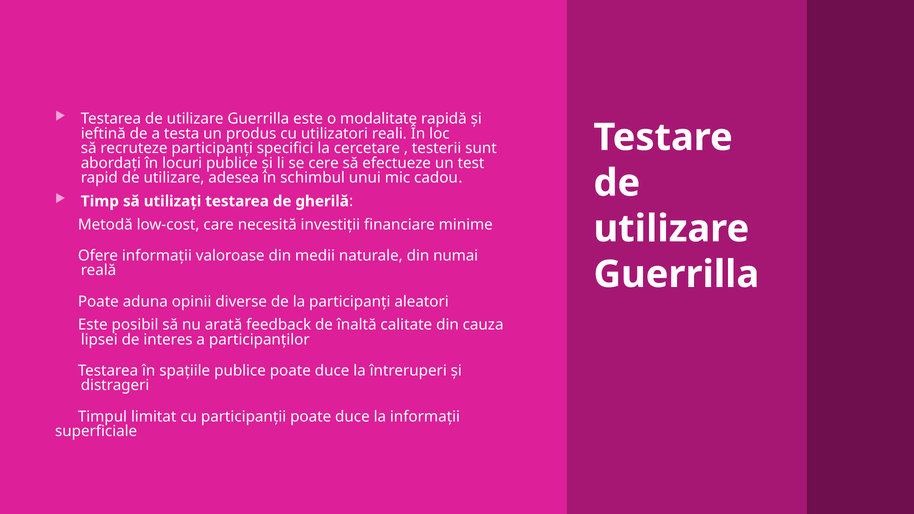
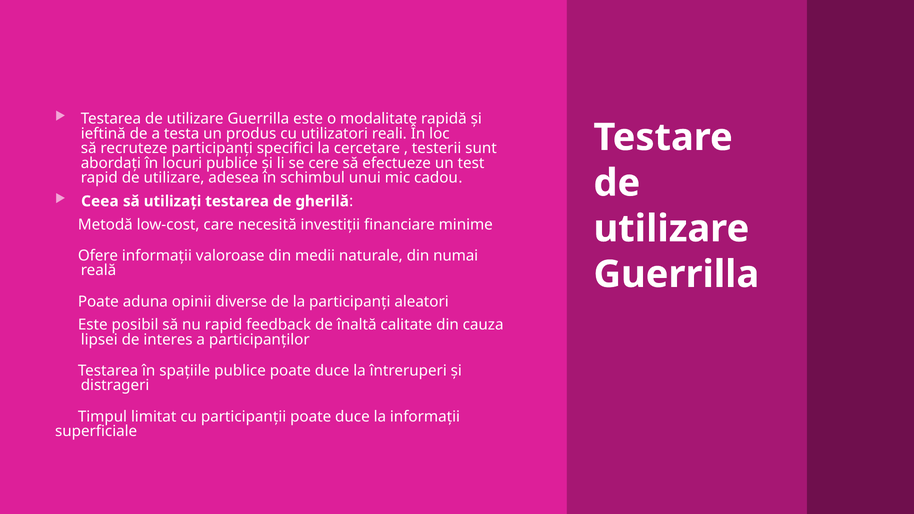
Timp: Timp -> Ceea
nu arată: arată -> rapid
